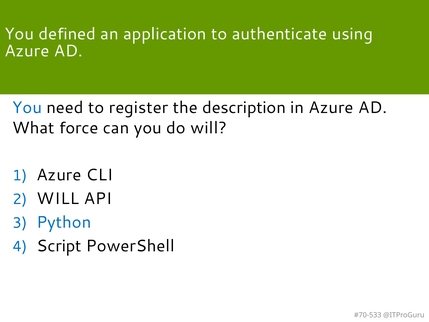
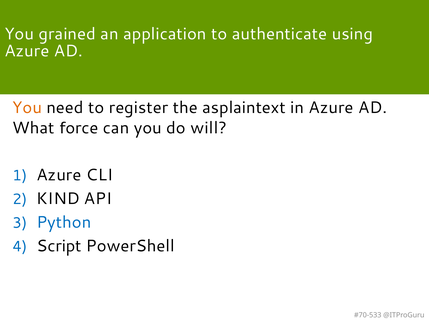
defined: defined -> grained
You at (27, 108) colour: blue -> orange
description: description -> asplaintext
WILL at (58, 199): WILL -> KIND
